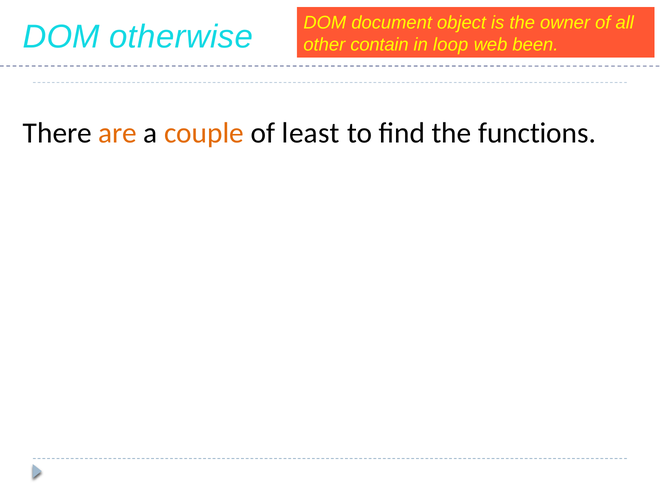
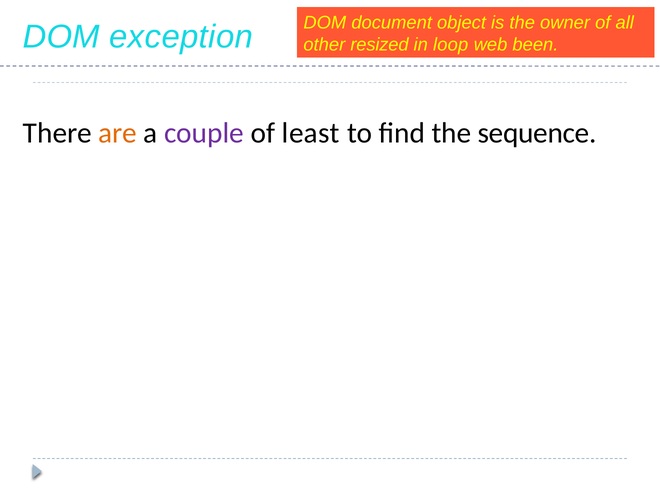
otherwise: otherwise -> exception
contain: contain -> resized
couple colour: orange -> purple
functions: functions -> sequence
